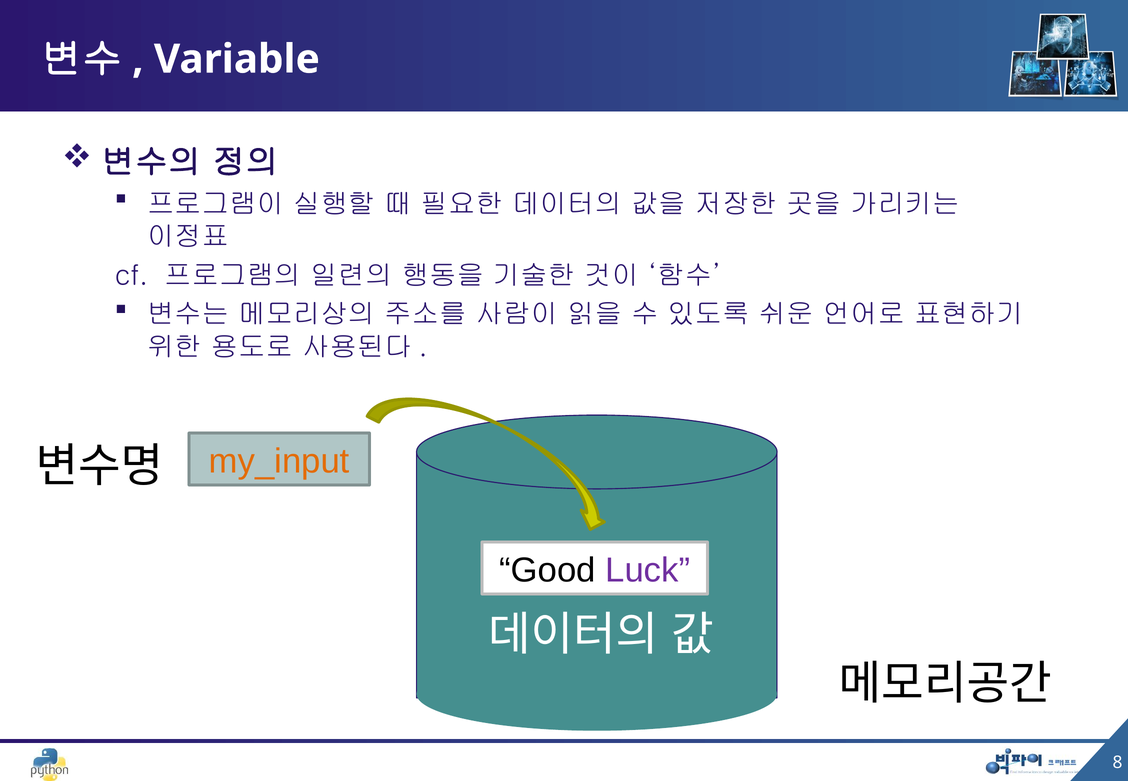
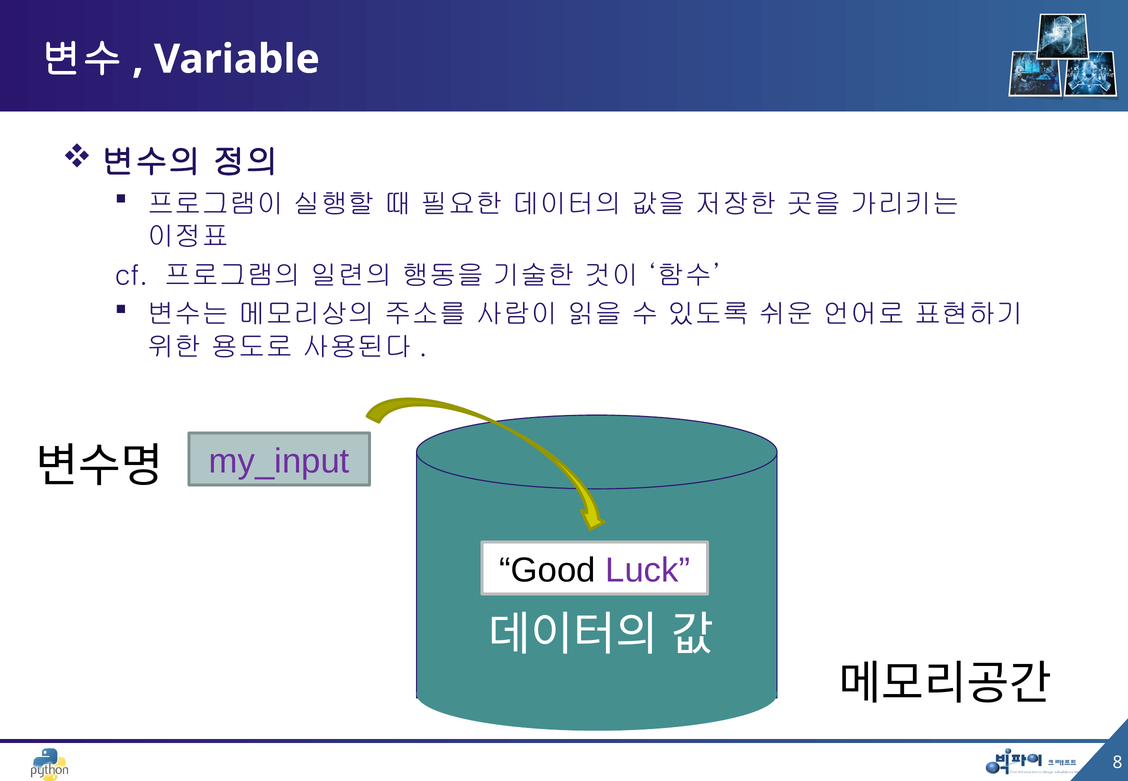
my_input colour: orange -> purple
